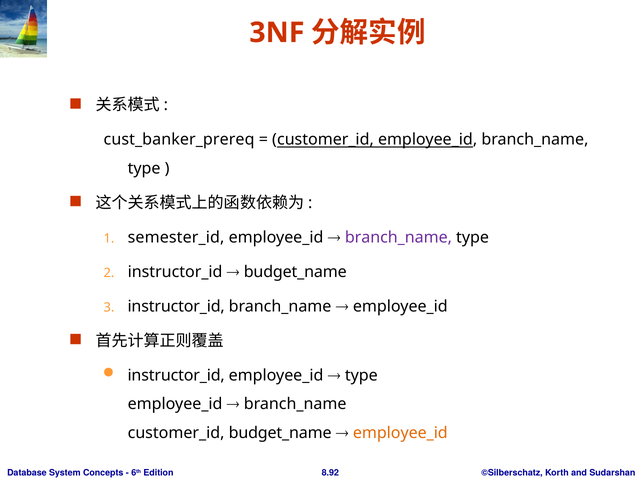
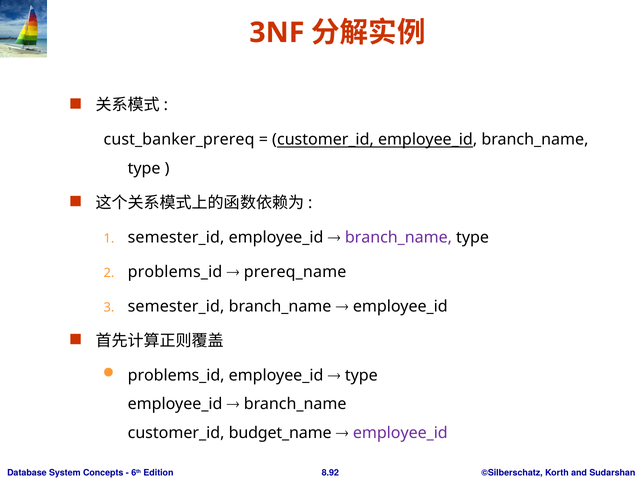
instructor_id at (175, 272): instructor_id -> problems_id
budget_name at (295, 272): budget_name -> prereq_name
instructor_id at (176, 307): instructor_id -> semester_id
instructor_id at (176, 376): instructor_id -> problems_id
employee_id at (400, 433) colour: orange -> purple
